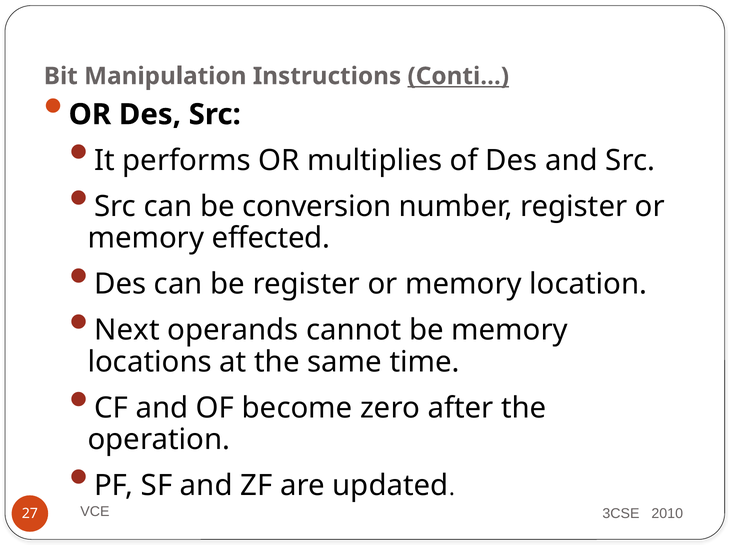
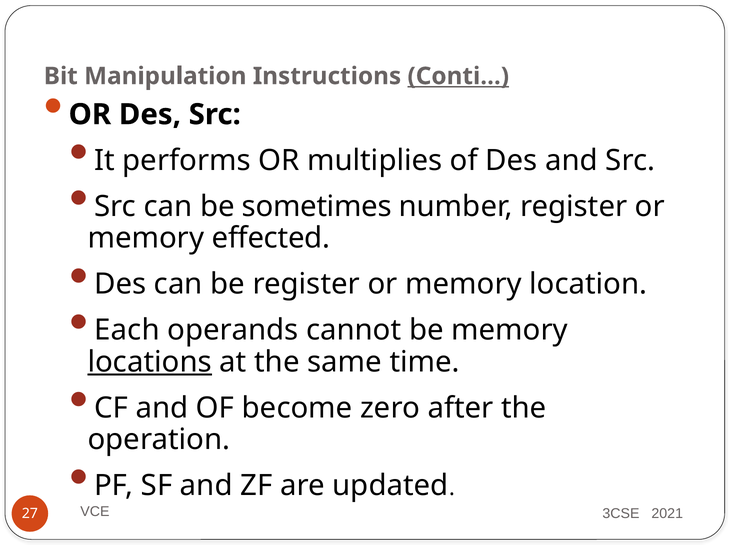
conversion: conversion -> sometimes
Next: Next -> Each
locations underline: none -> present
2010: 2010 -> 2021
